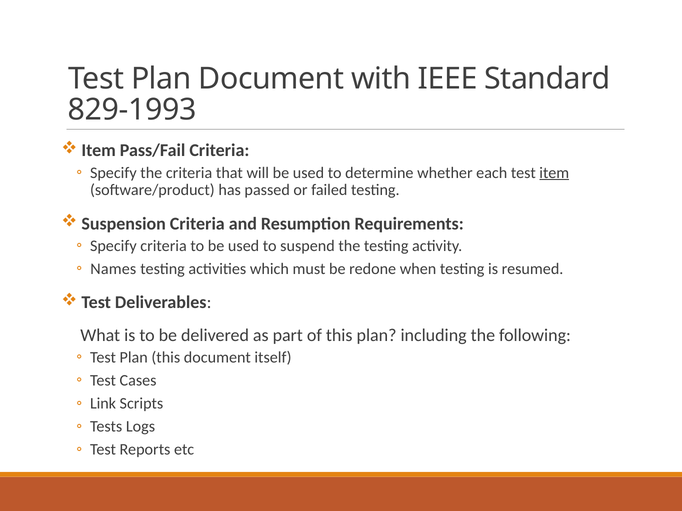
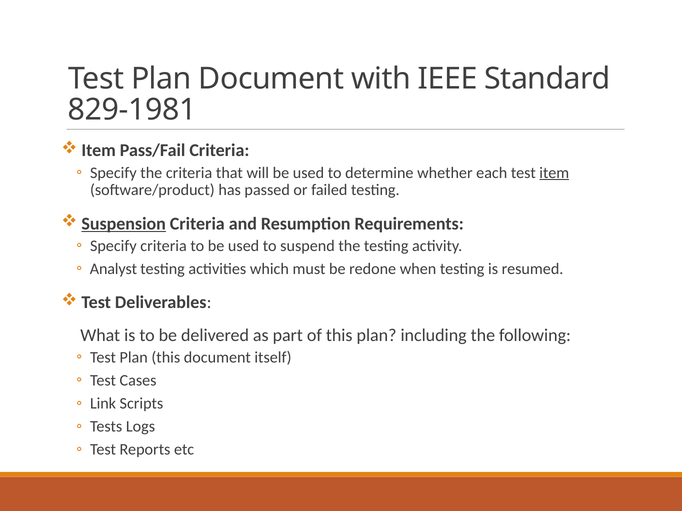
829-1993: 829-1993 -> 829-1981
Suspension underline: none -> present
Names: Names -> Analyst
